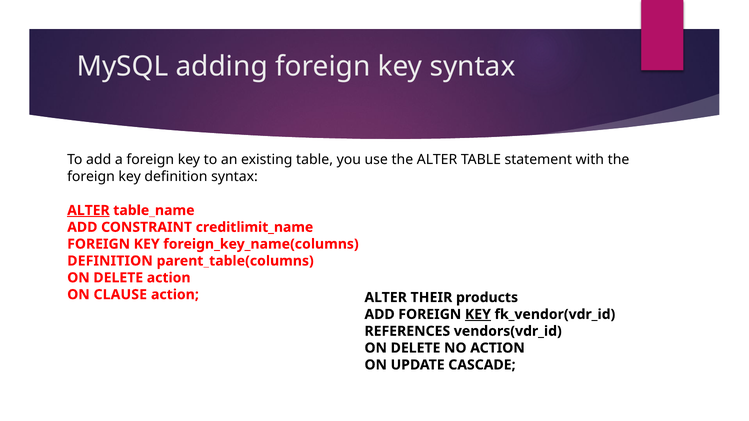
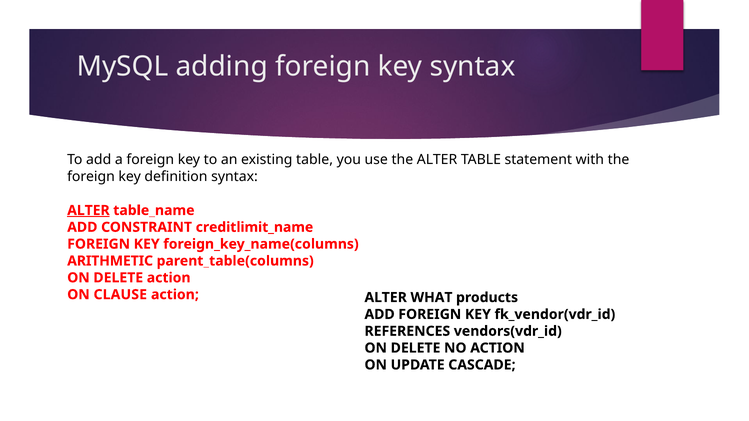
DEFINITION at (110, 261): DEFINITION -> ARITHMETIC
THEIR: THEIR -> WHAT
KEY at (478, 315) underline: present -> none
